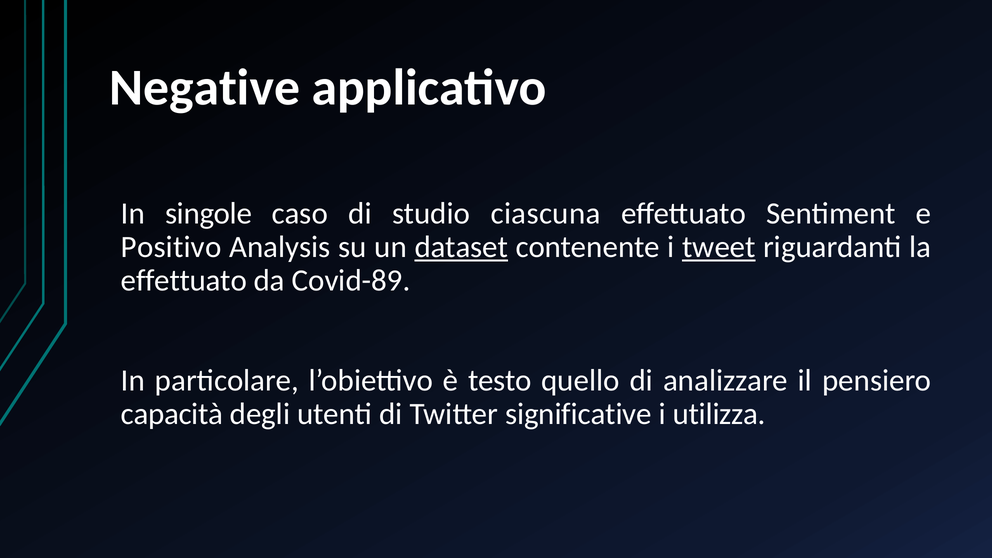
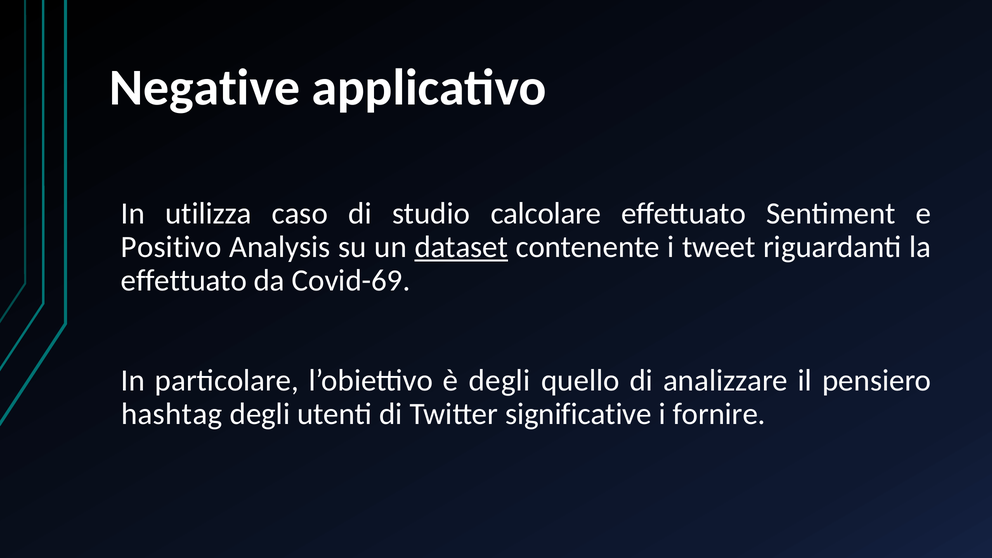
singole: singole -> utilizza
ciascuna: ciascuna -> calcolare
tweet underline: present -> none
Covid-89: Covid-89 -> Covid-69
è testo: testo -> degli
capacità: capacità -> hashtag
utilizza: utilizza -> fornire
